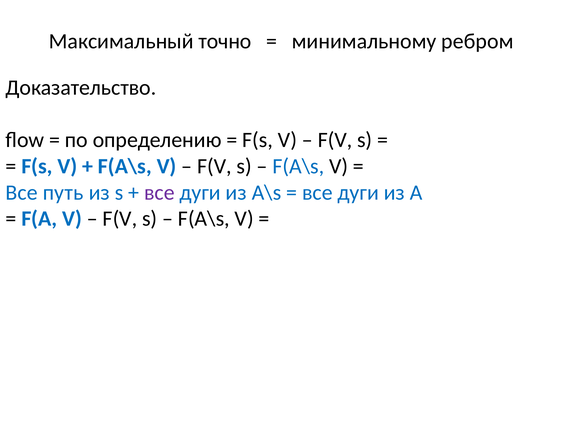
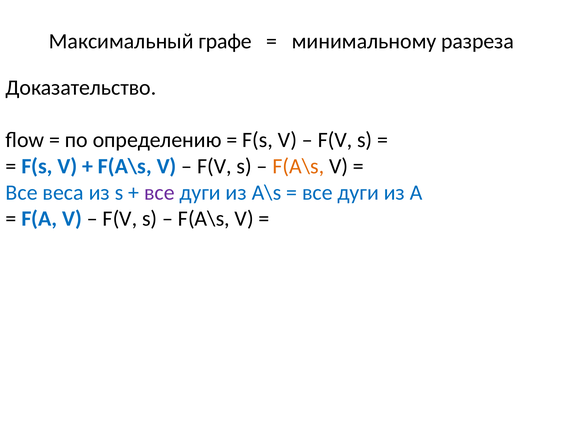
точно: точно -> графе
ребром: ребром -> разреза
F(A\s at (298, 166) colour: blue -> orange
путь: путь -> веса
